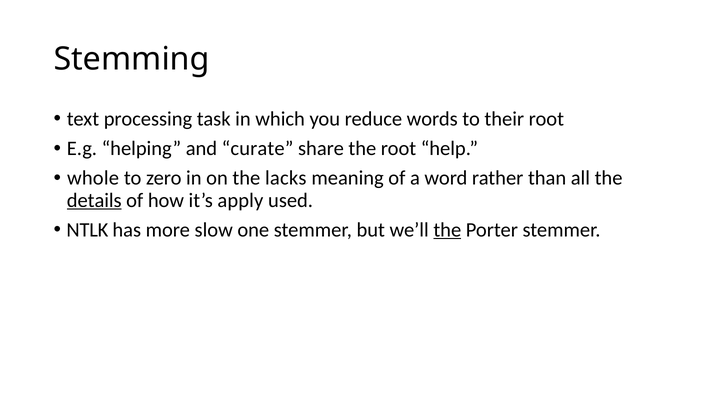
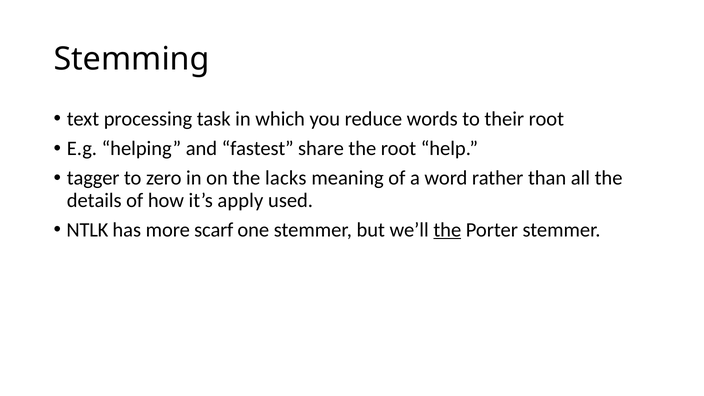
curate: curate -> fastest
whole: whole -> tagger
details underline: present -> none
slow: slow -> scarf
